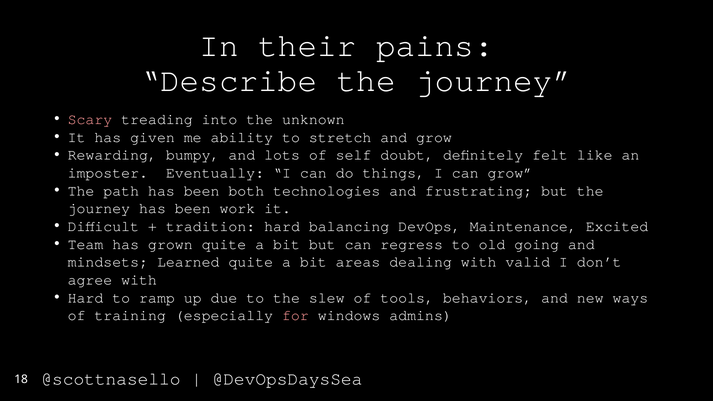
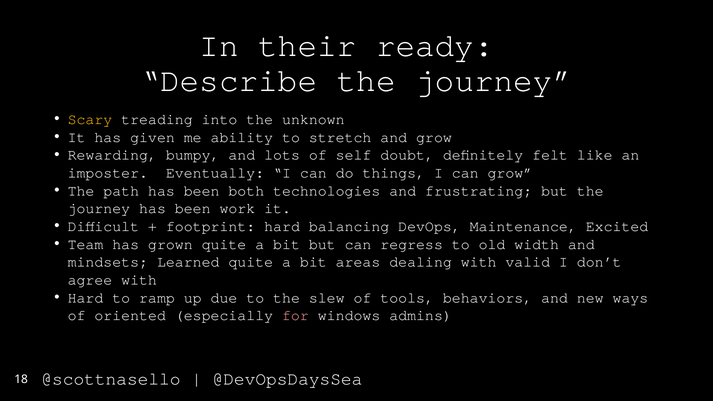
pains: pains -> ready
Scary colour: pink -> yellow
tradition: tradition -> footprint
going: going -> width
training: training -> oriented
